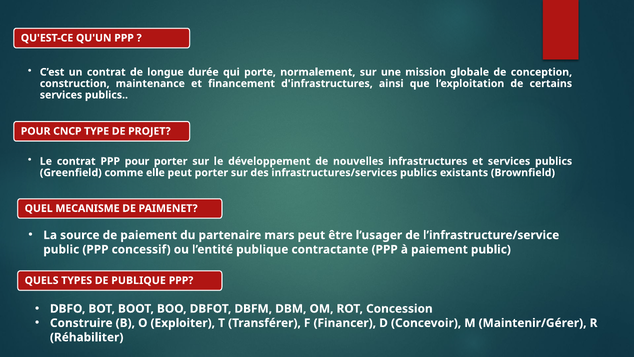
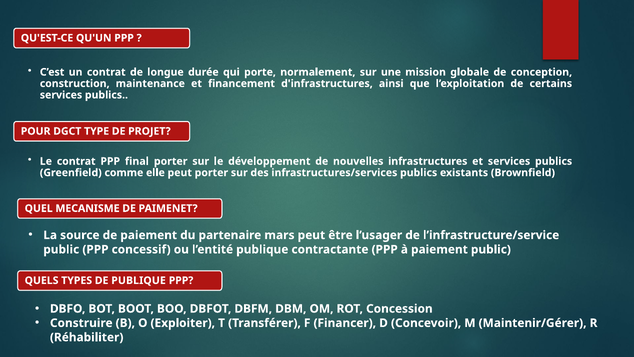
CNCP: CNCP -> DGCT
PPP pour: pour -> final
